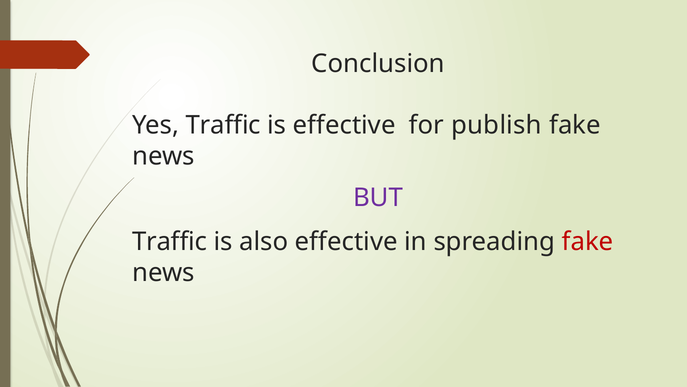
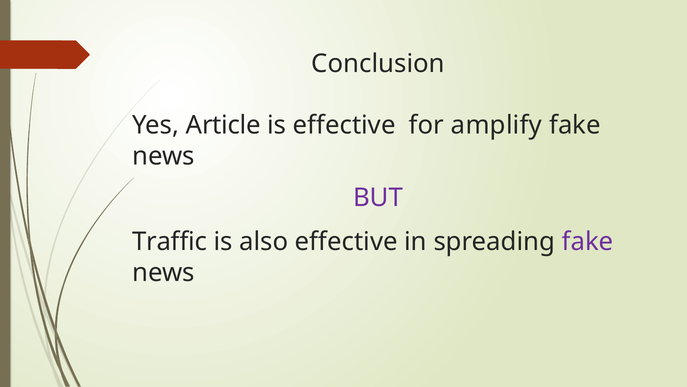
Yes Traffic: Traffic -> Article
publish: publish -> amplify
fake at (588, 241) colour: red -> purple
